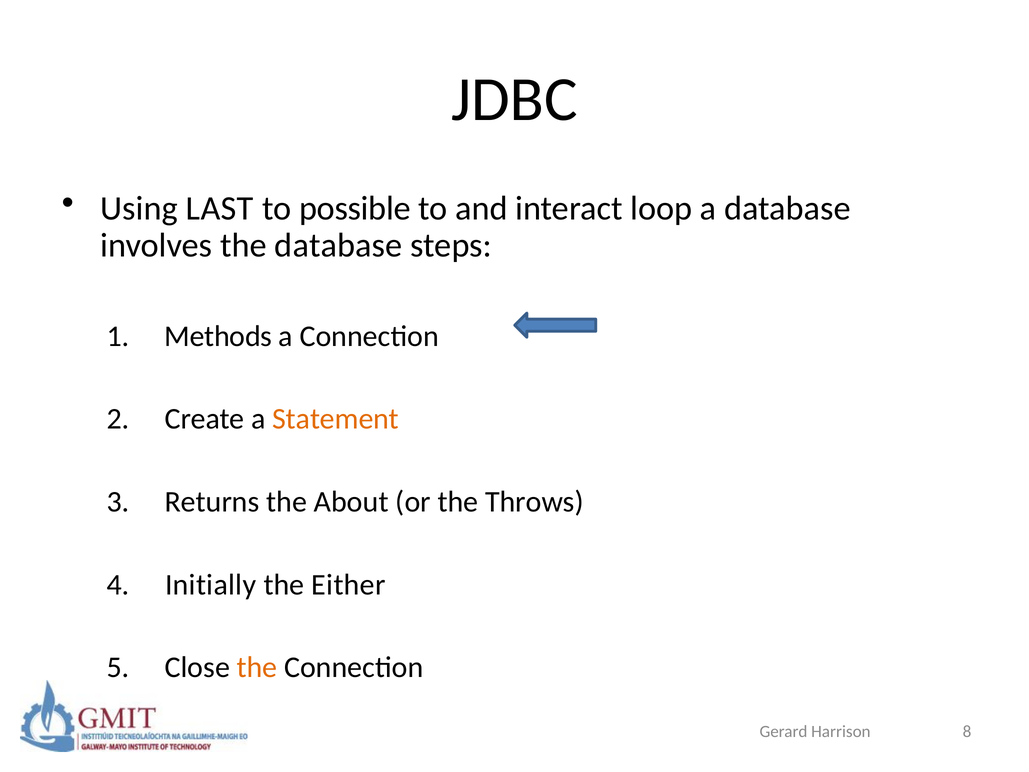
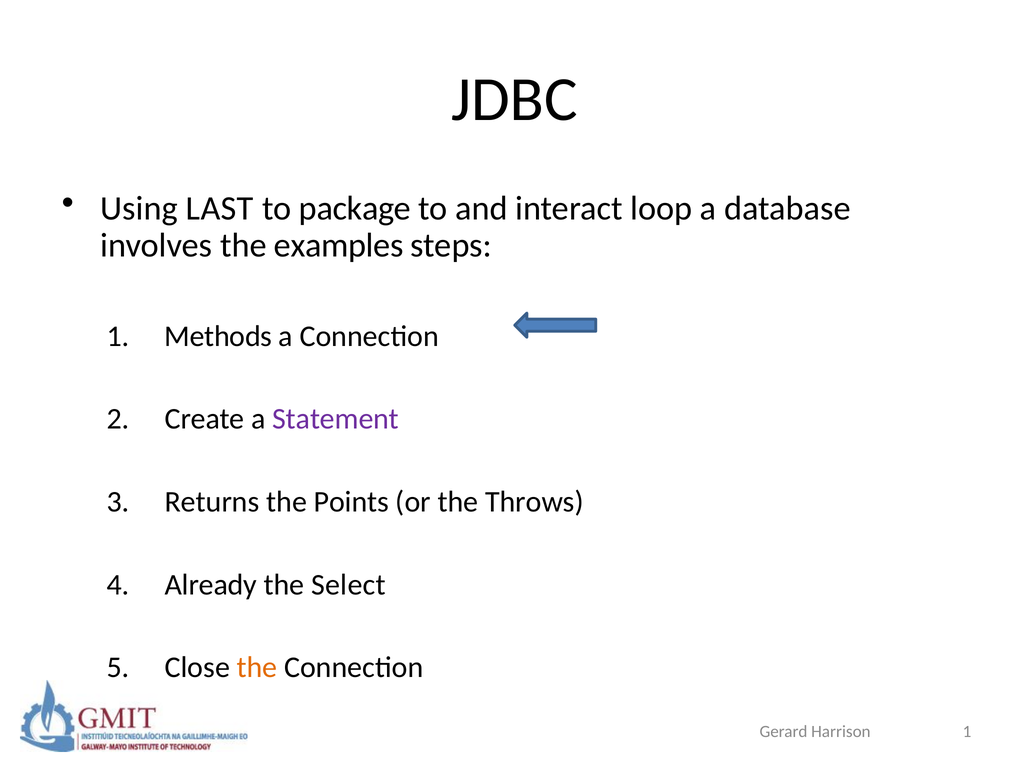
possible: possible -> package
the database: database -> examples
Statement colour: orange -> purple
About: About -> Points
Initially: Initially -> Already
Either: Either -> Select
Harrison 8: 8 -> 1
